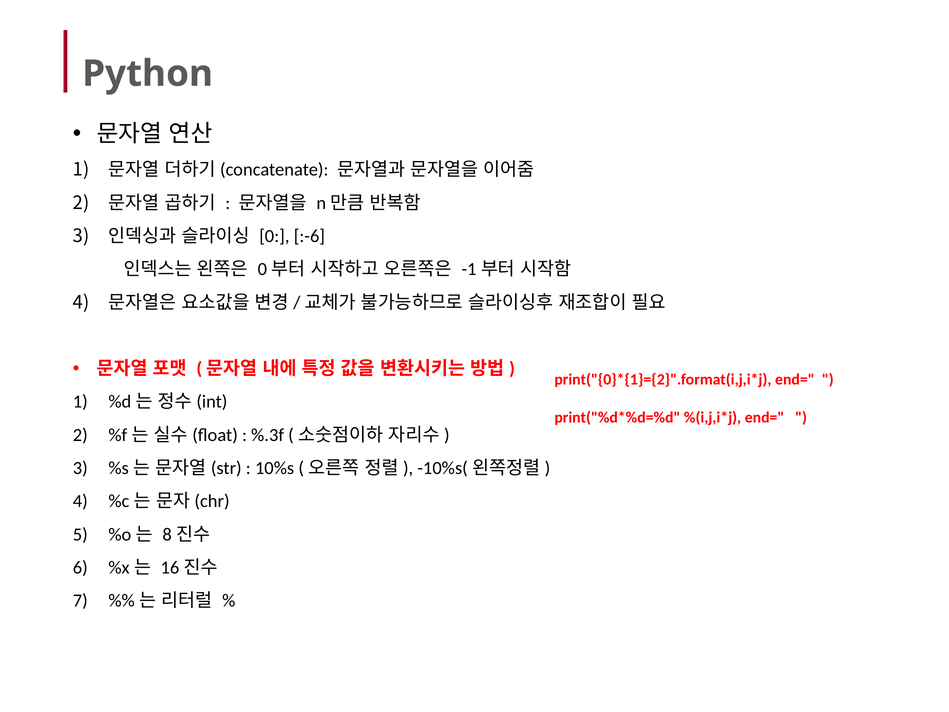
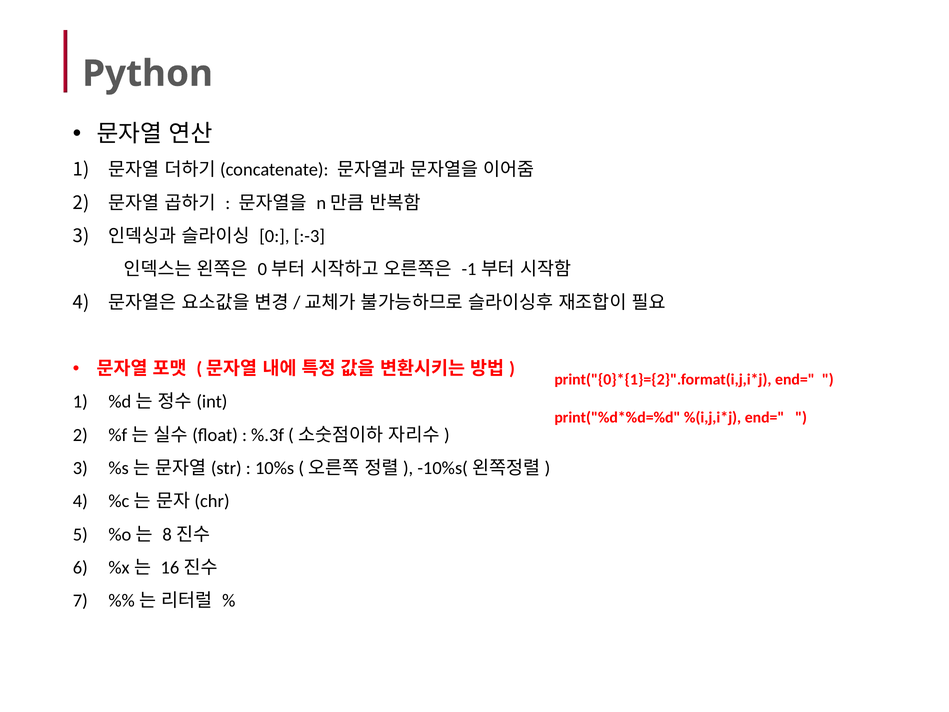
:-6: :-6 -> :-3
